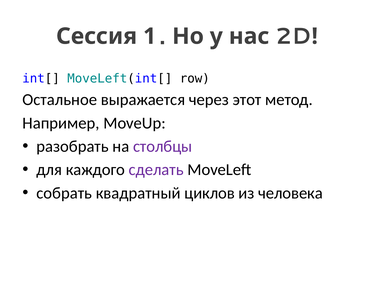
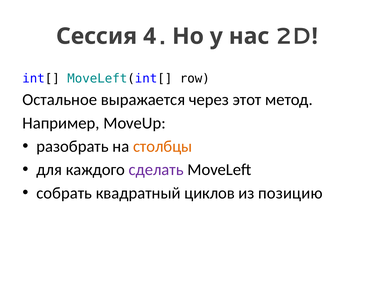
1: 1 -> 4
столбцы colour: purple -> orange
человека: человека -> позицию
